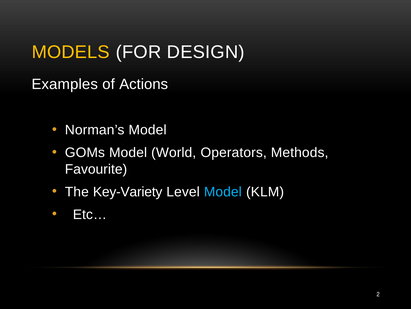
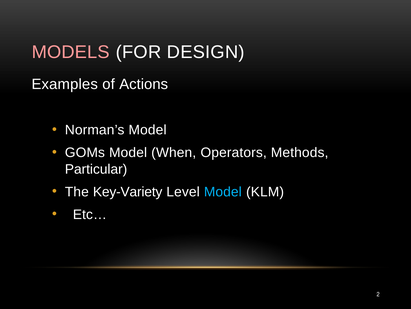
MODELS colour: yellow -> pink
World: World -> When
Favourite: Favourite -> Particular
